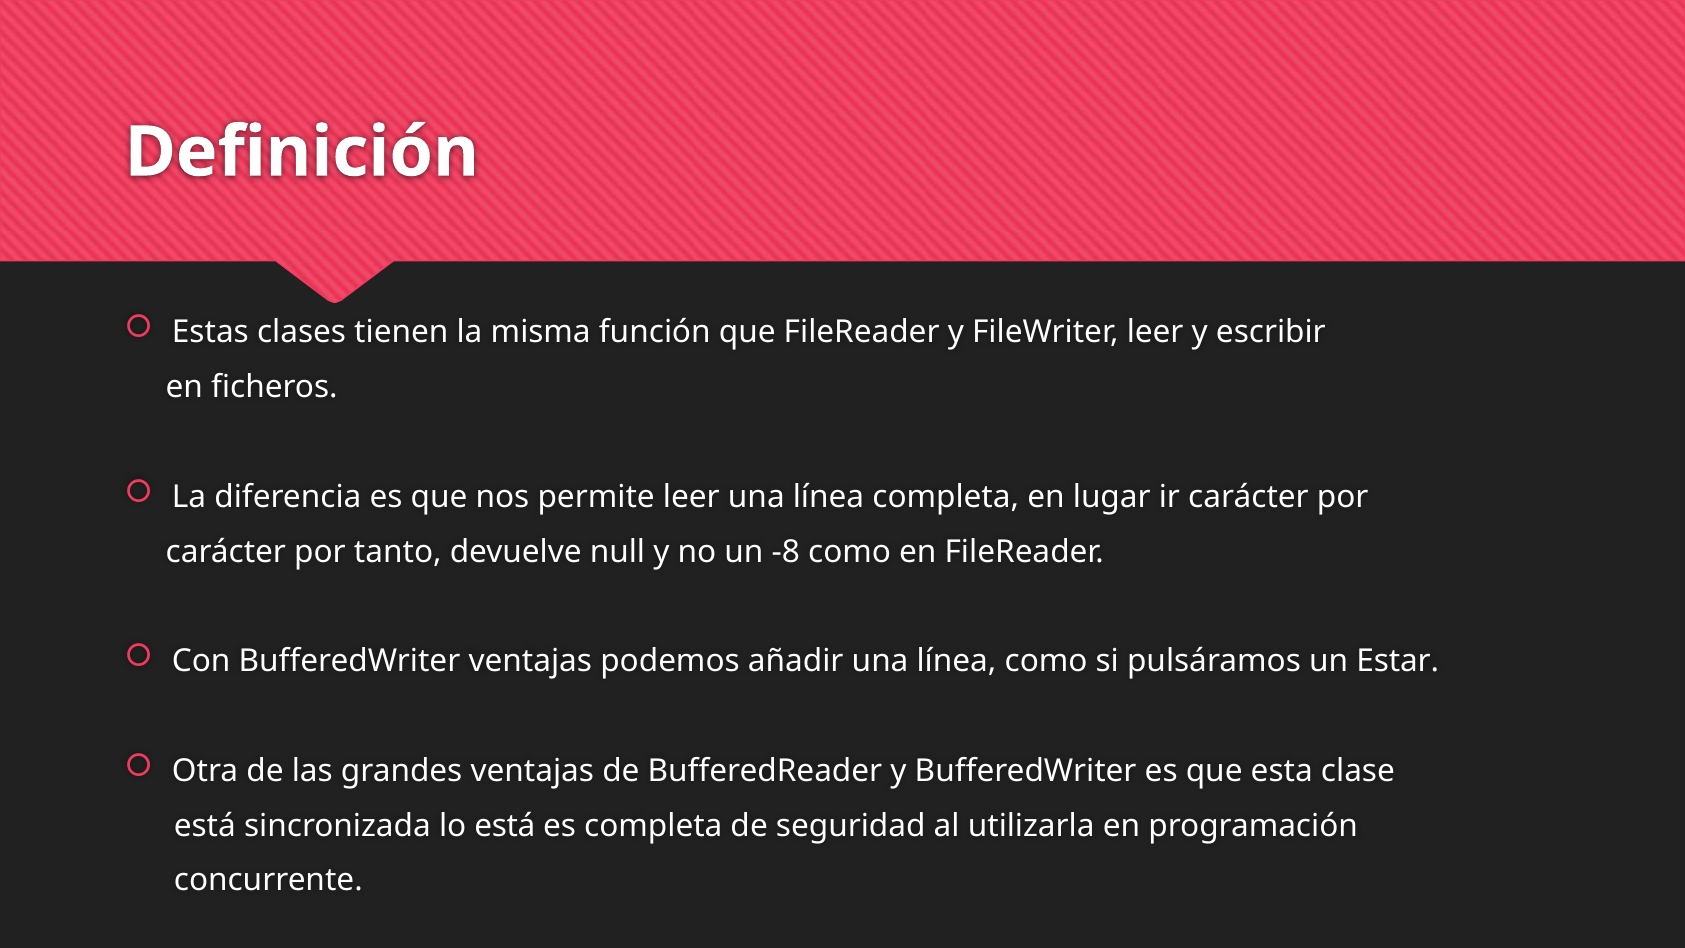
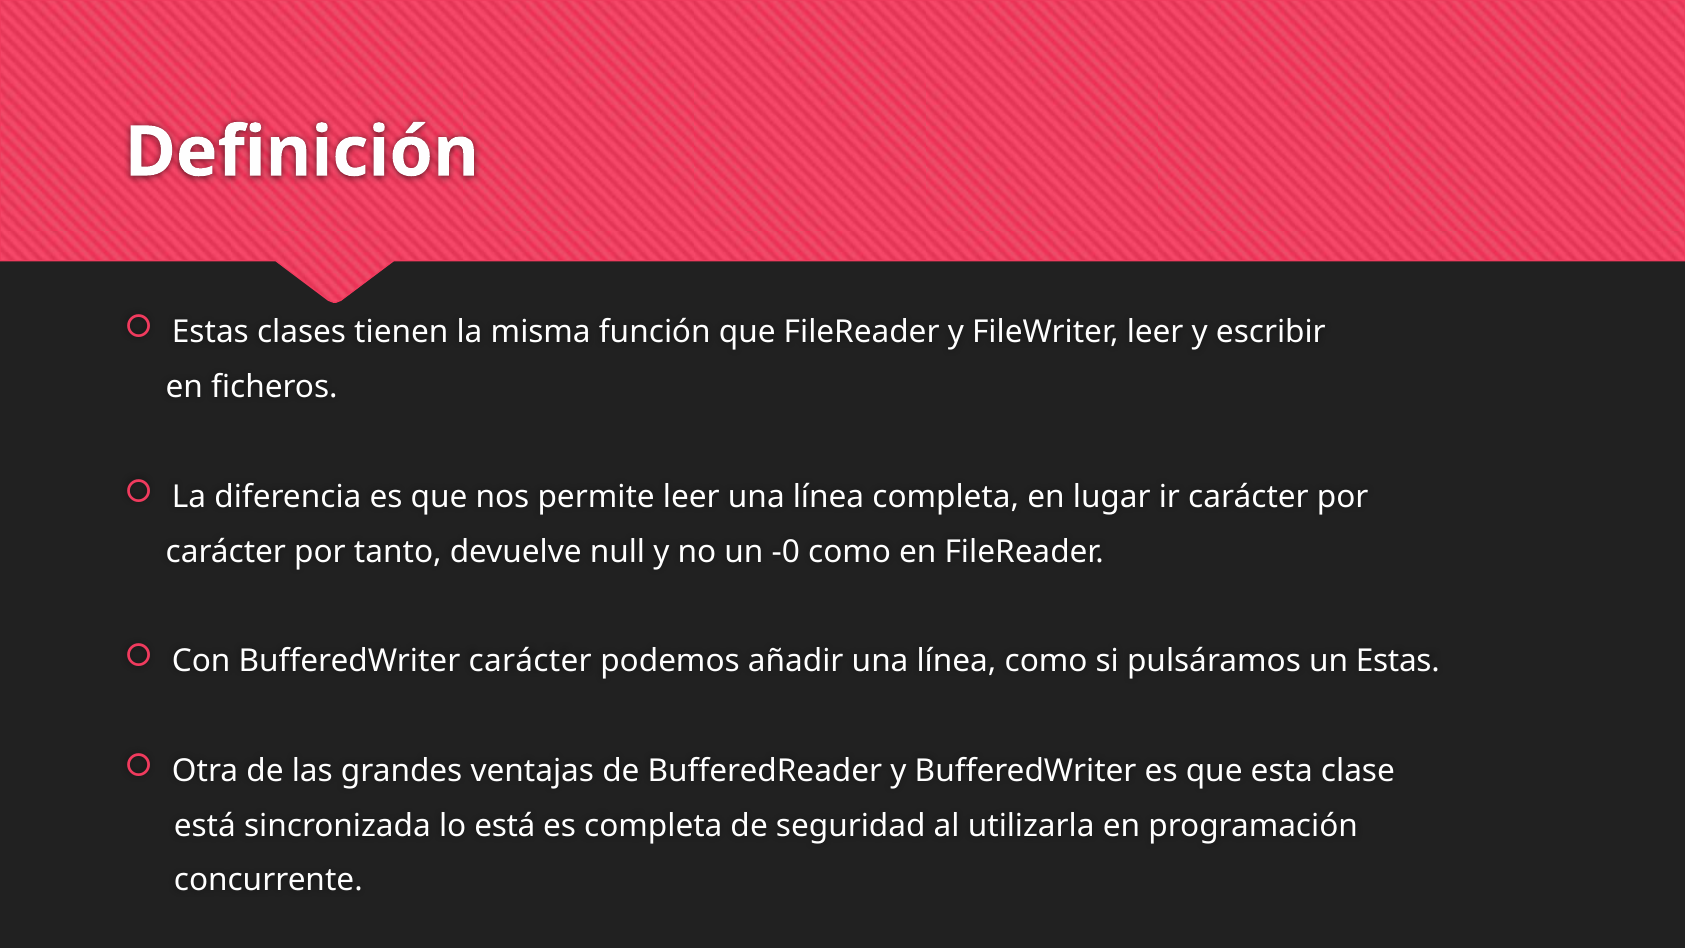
-8: -8 -> -0
BufferedWriter ventajas: ventajas -> carácter
un Estar: Estar -> Estas
